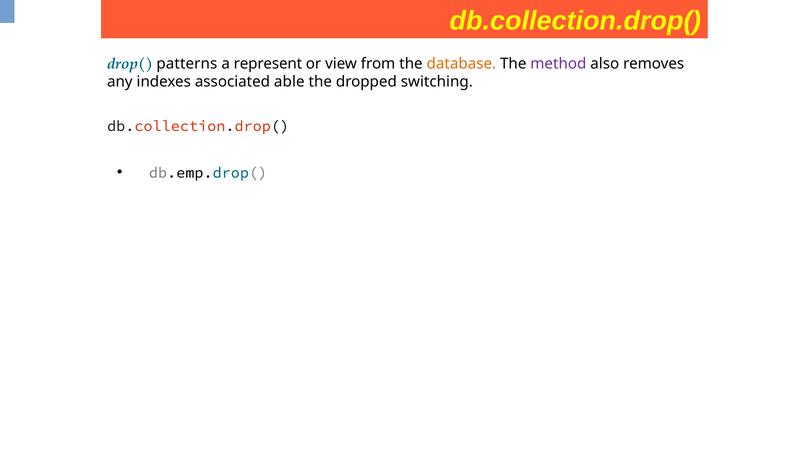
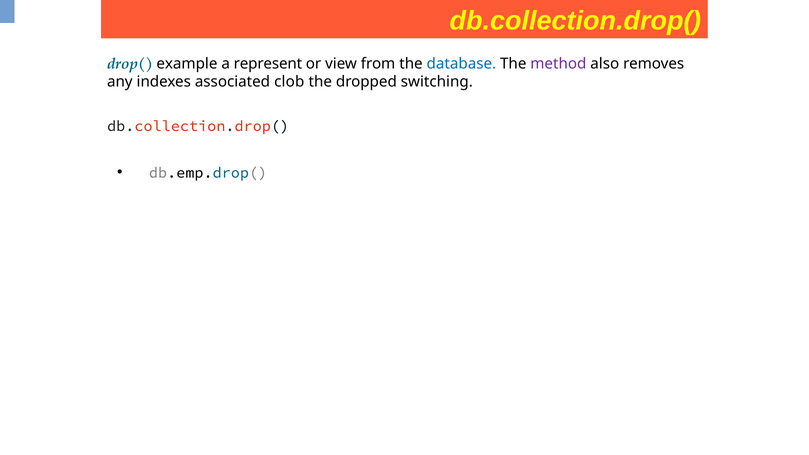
patterns: patterns -> example
database colour: orange -> blue
able: able -> clob
